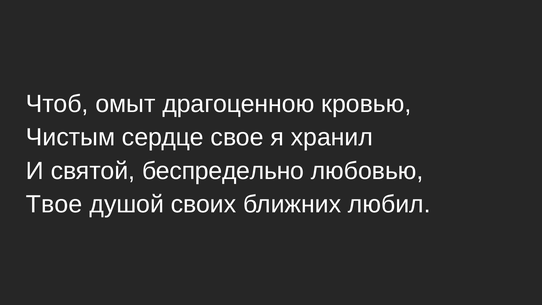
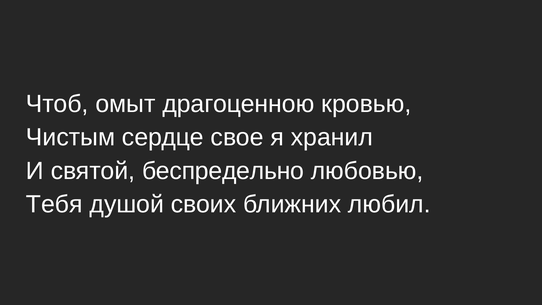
Твое: Твое -> Тебя
